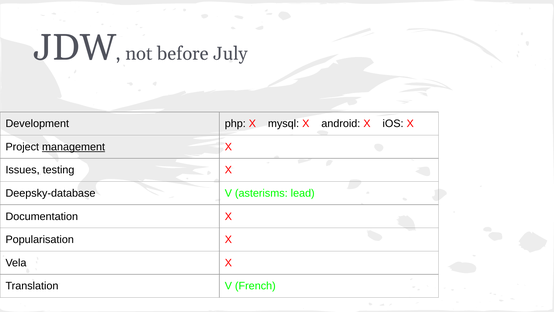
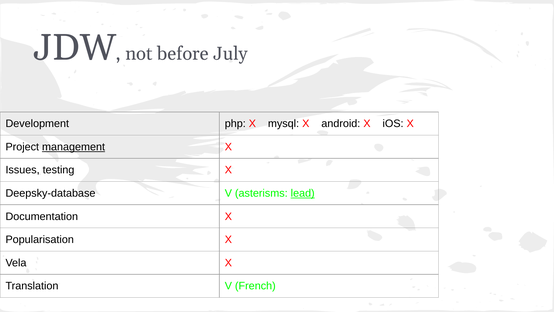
lead underline: none -> present
